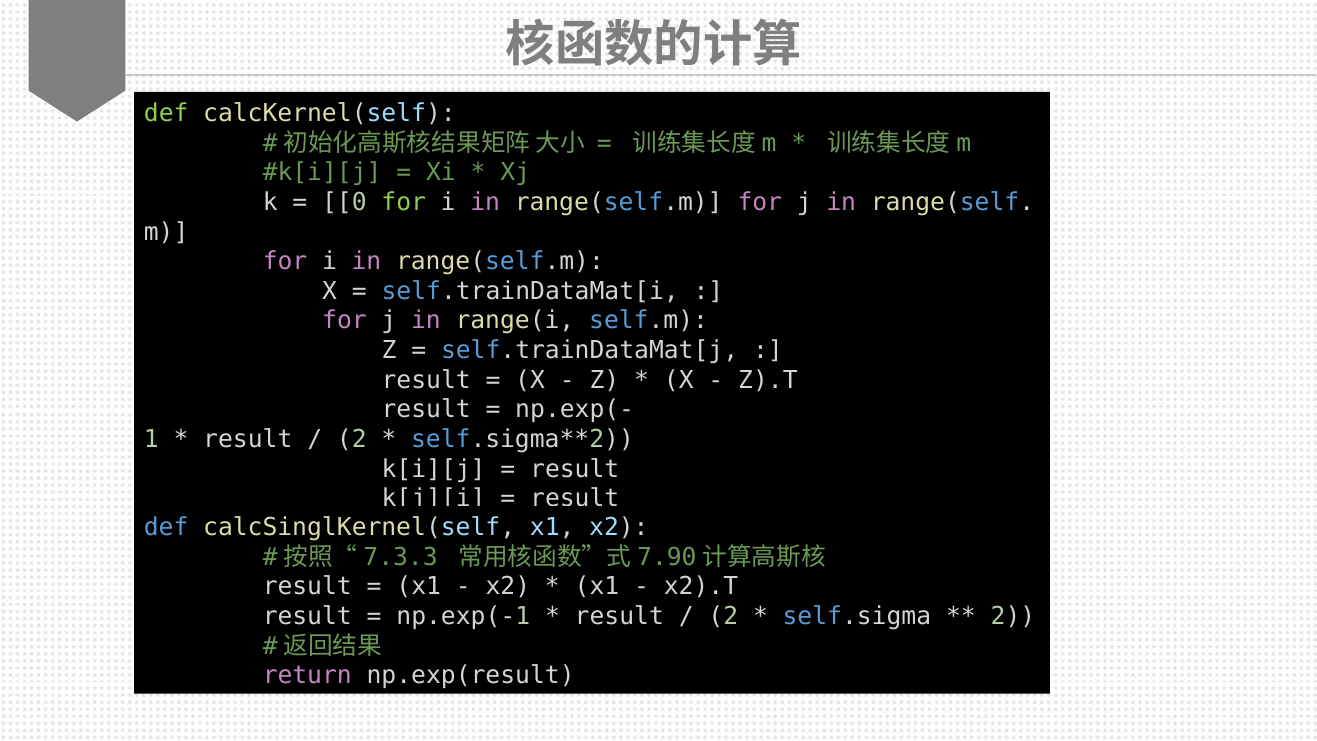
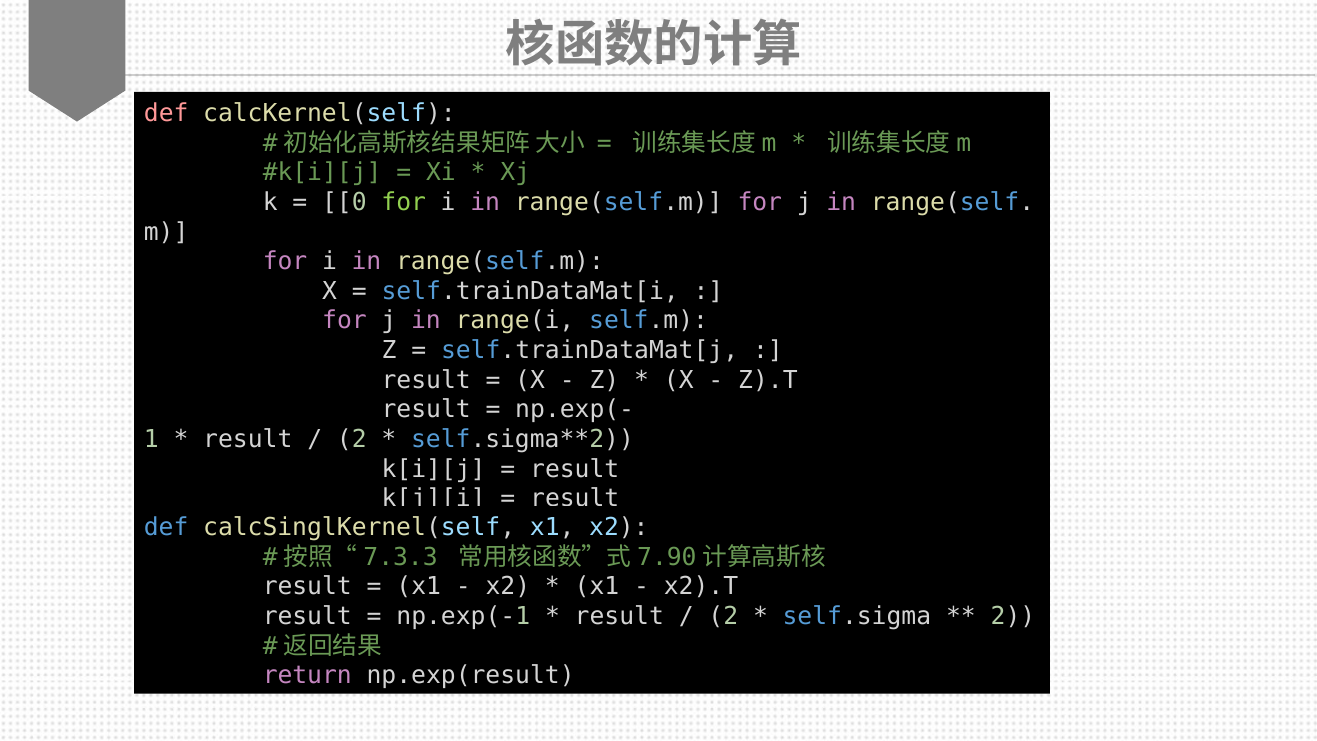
def at (166, 113) colour: light green -> pink
